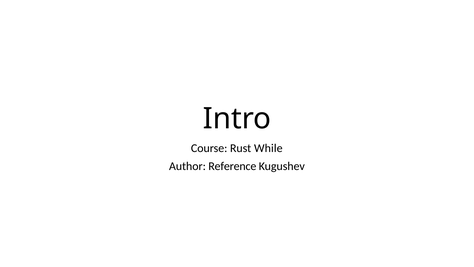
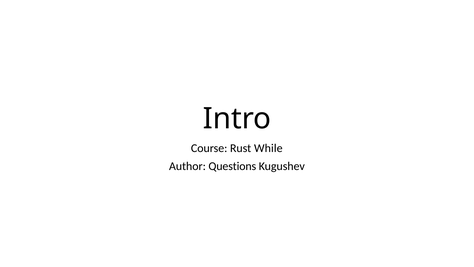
Reference: Reference -> Questions
